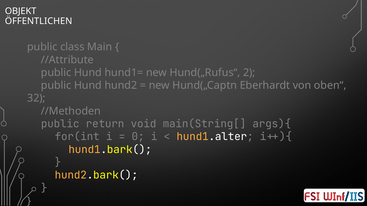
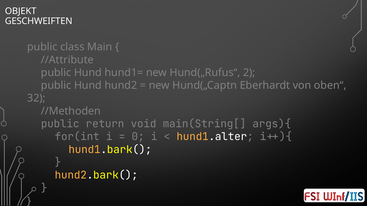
ÖFFENTLICHEN: ÖFFENTLICHEN -> GESCHWEIFTEN
